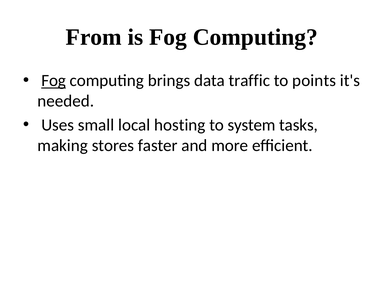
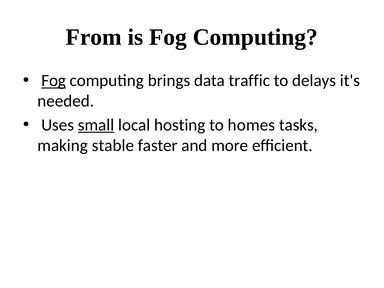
points: points -> delays
small underline: none -> present
system: system -> homes
stores: stores -> stable
